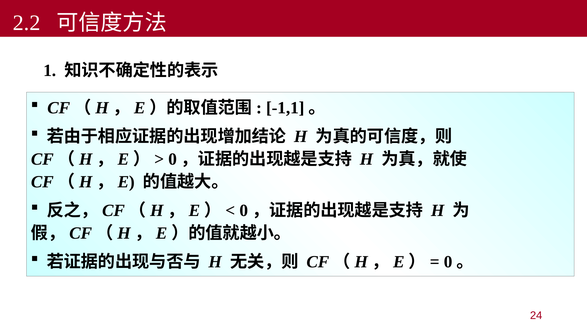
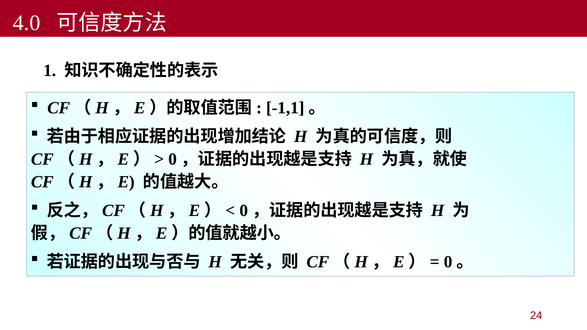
2.2: 2.2 -> 4.0
